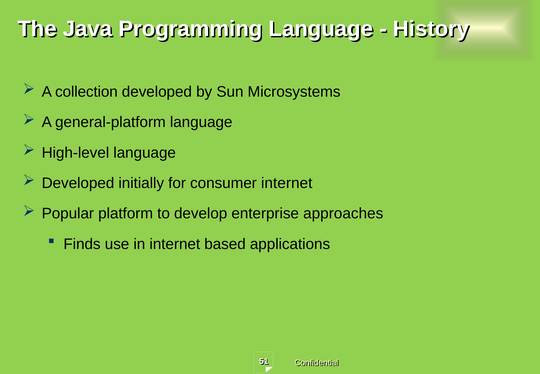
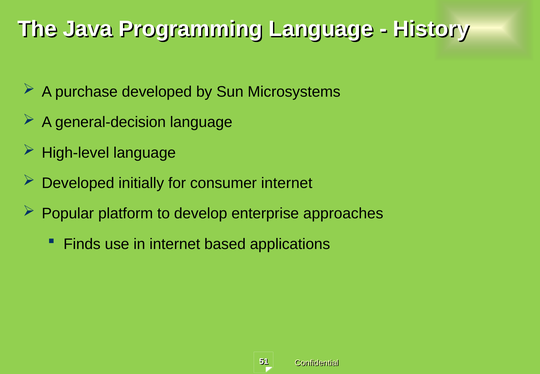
collection: collection -> purchase
general-platform: general-platform -> general-decision
